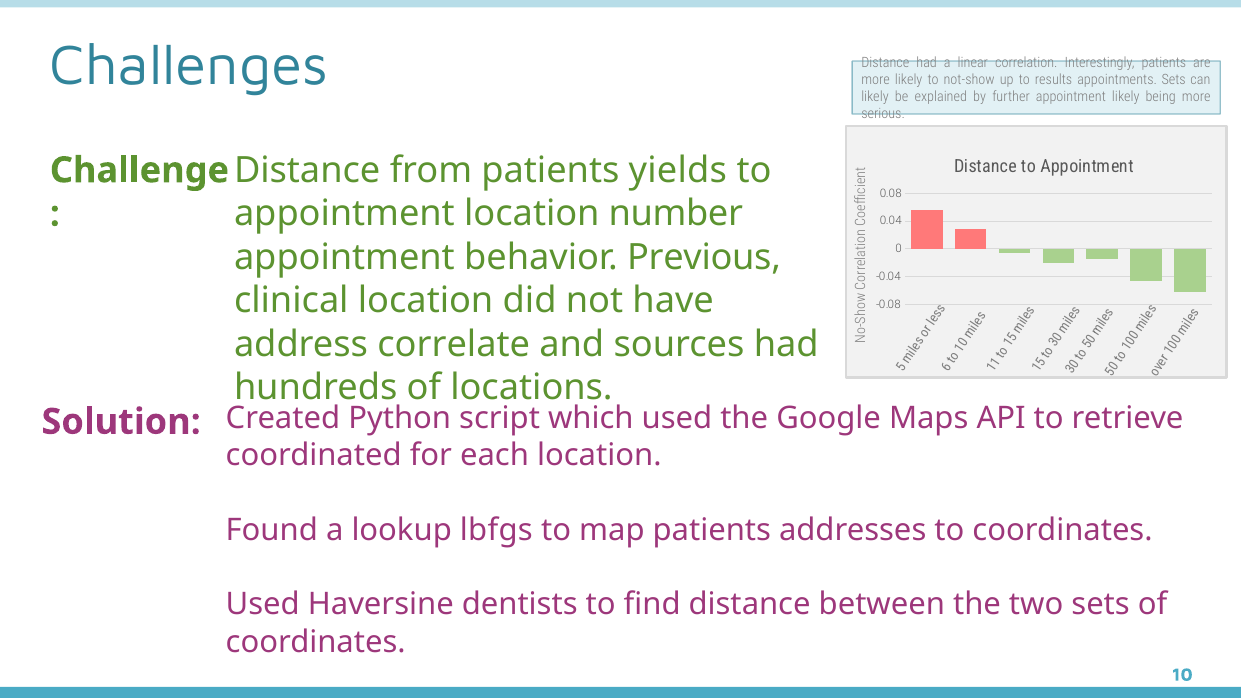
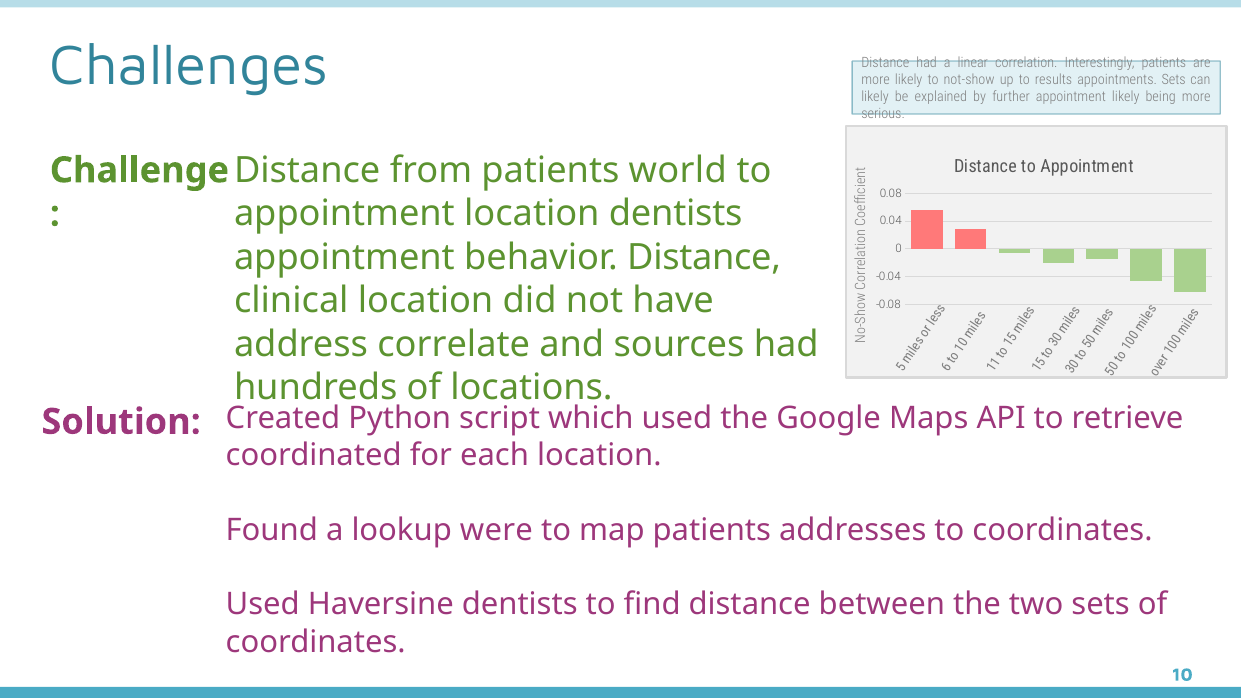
yields: yields -> world
location number: number -> dentists
behavior Previous: Previous -> Distance
lbfgs: lbfgs -> were
